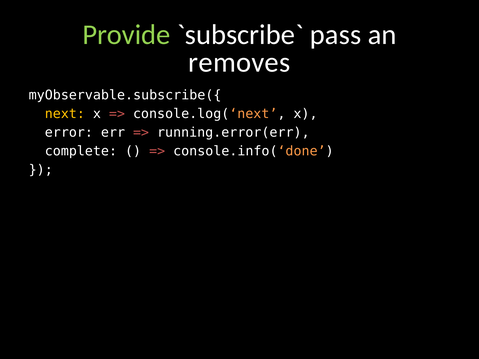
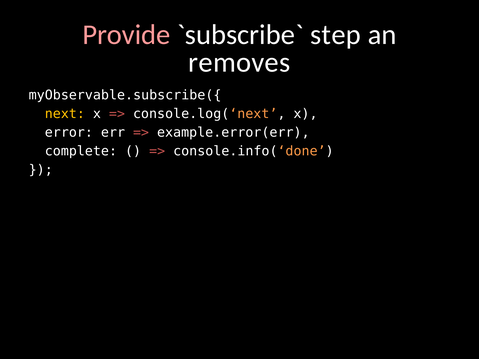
Provide colour: light green -> pink
pass: pass -> step
running.error(err: running.error(err -> example.error(err
